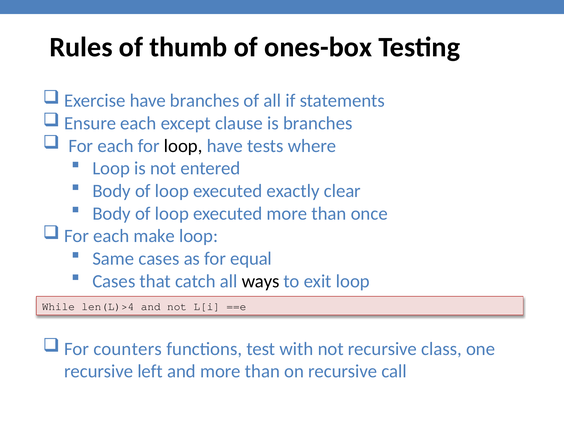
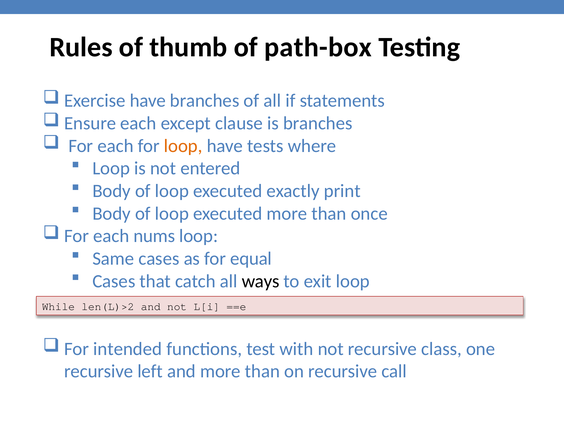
ones-box: ones-box -> path-box
loop at (183, 146) colour: black -> orange
clear: clear -> print
make: make -> nums
len(L)>4: len(L)>4 -> len(L)>2
counters: counters -> intended
